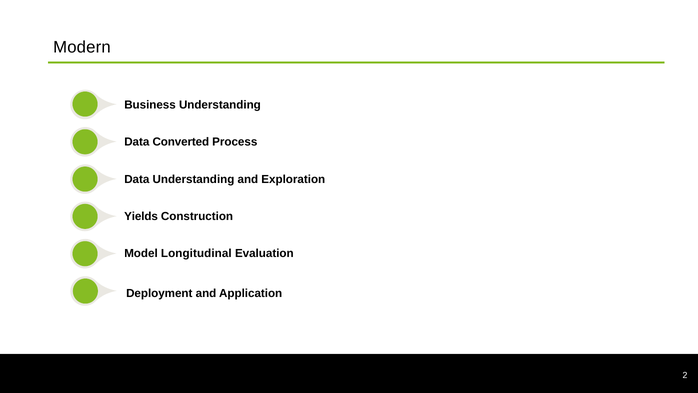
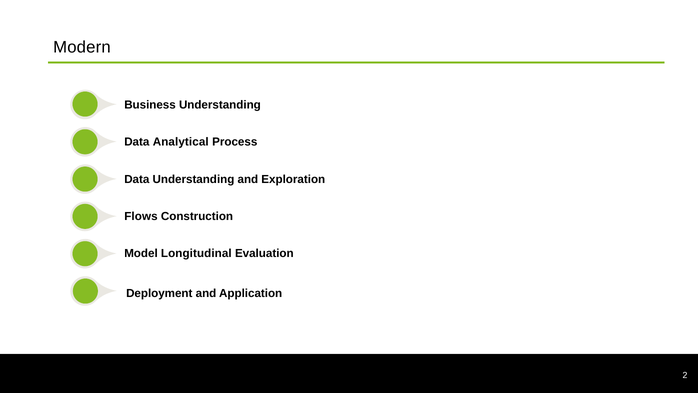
Converted: Converted -> Analytical
Yields: Yields -> Flows
